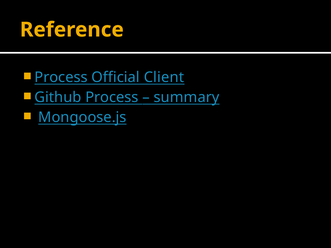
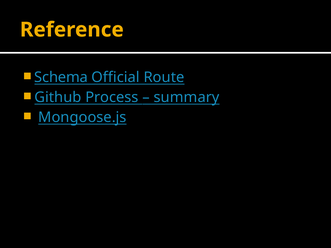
Process at (61, 77): Process -> Schema
Client: Client -> Route
